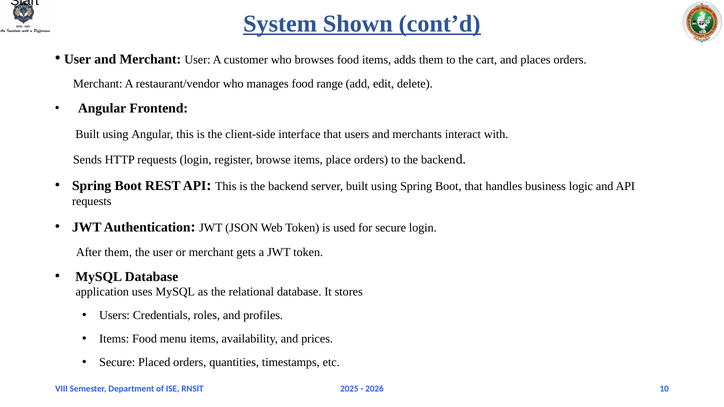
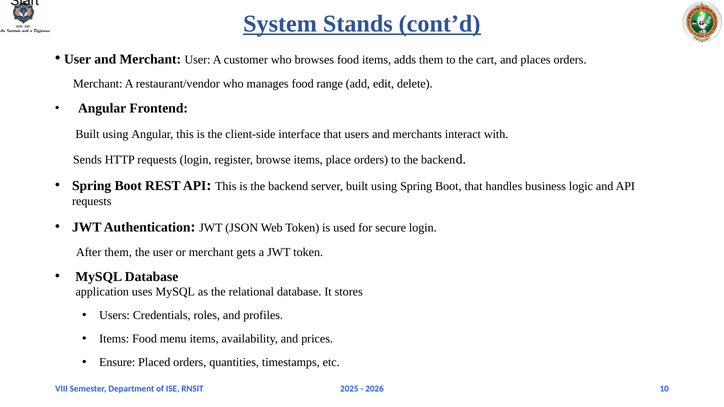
Shown: Shown -> Stands
Secure at (117, 363): Secure -> Ensure
